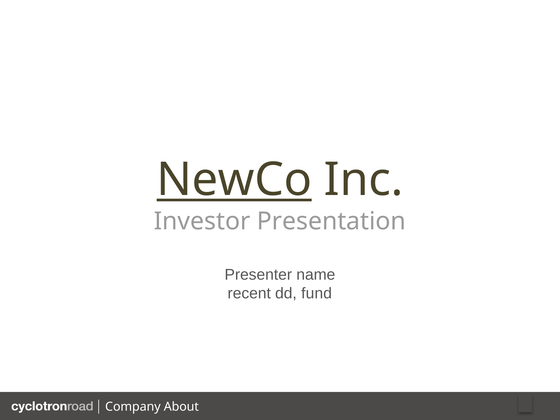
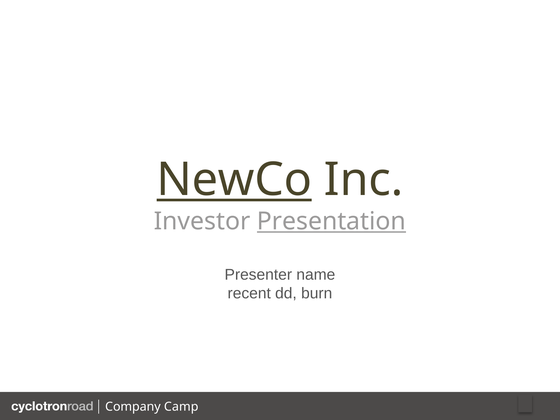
Presentation underline: none -> present
fund: fund -> burn
About: About -> Camp
